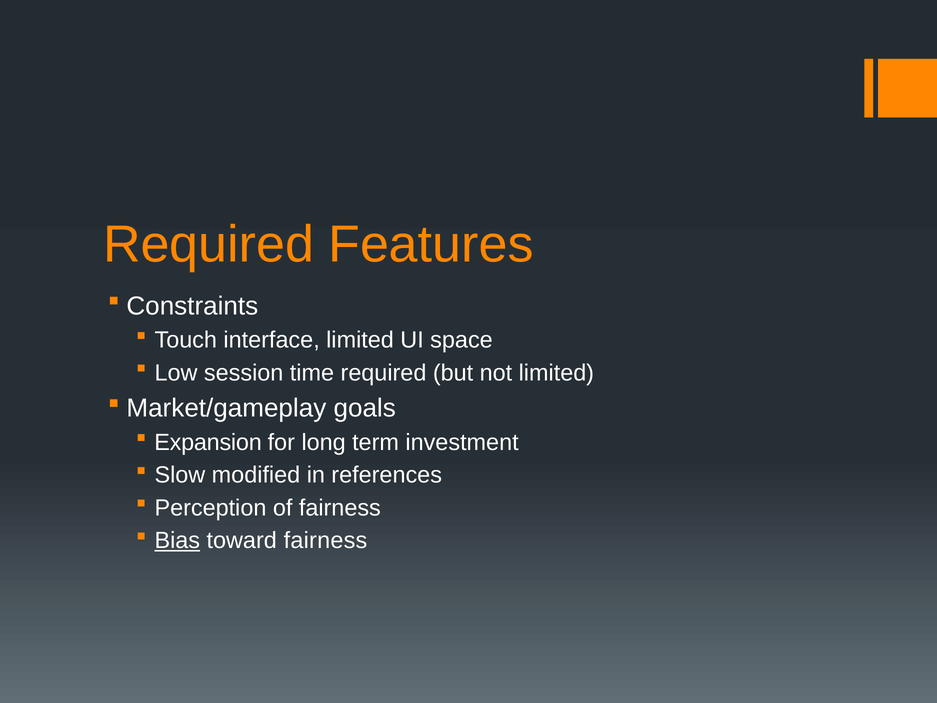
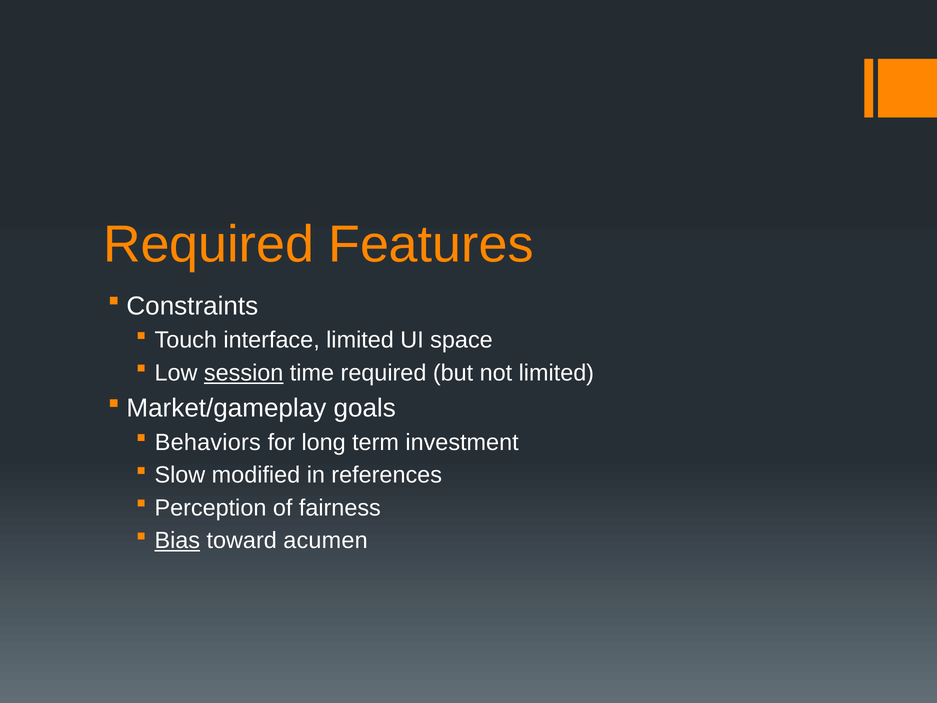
session underline: none -> present
Expansion: Expansion -> Behaviors
toward fairness: fairness -> acumen
